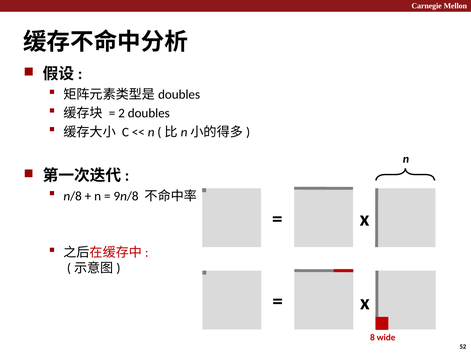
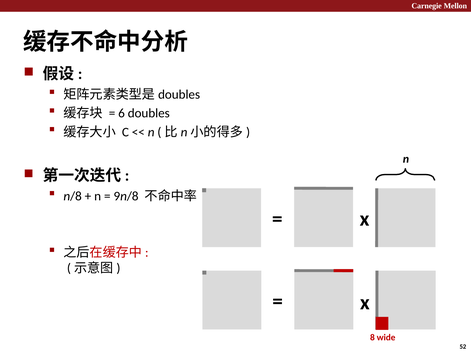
2: 2 -> 6
